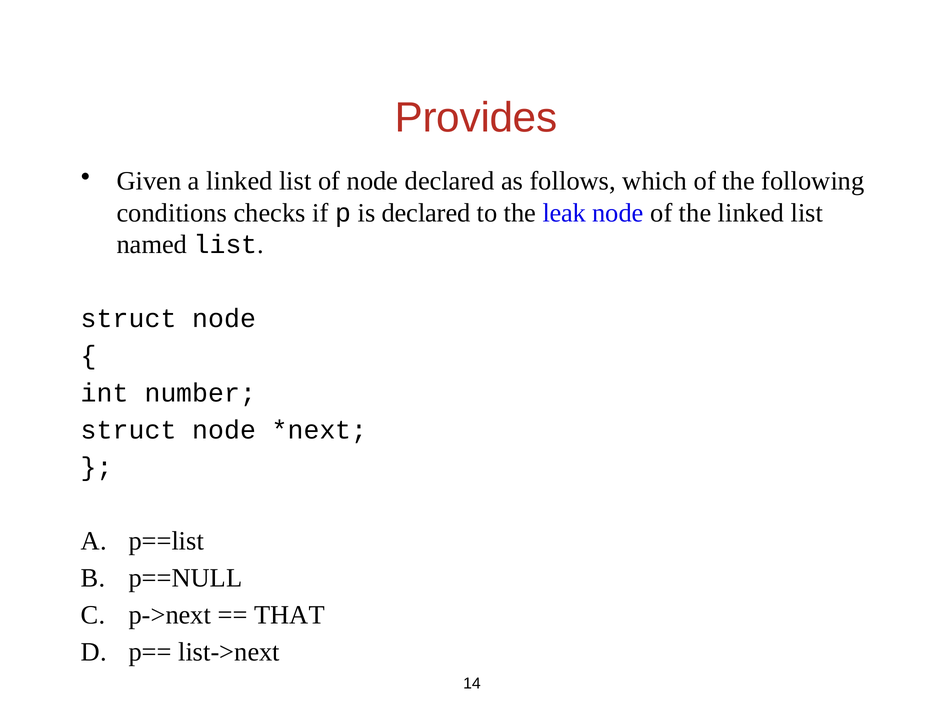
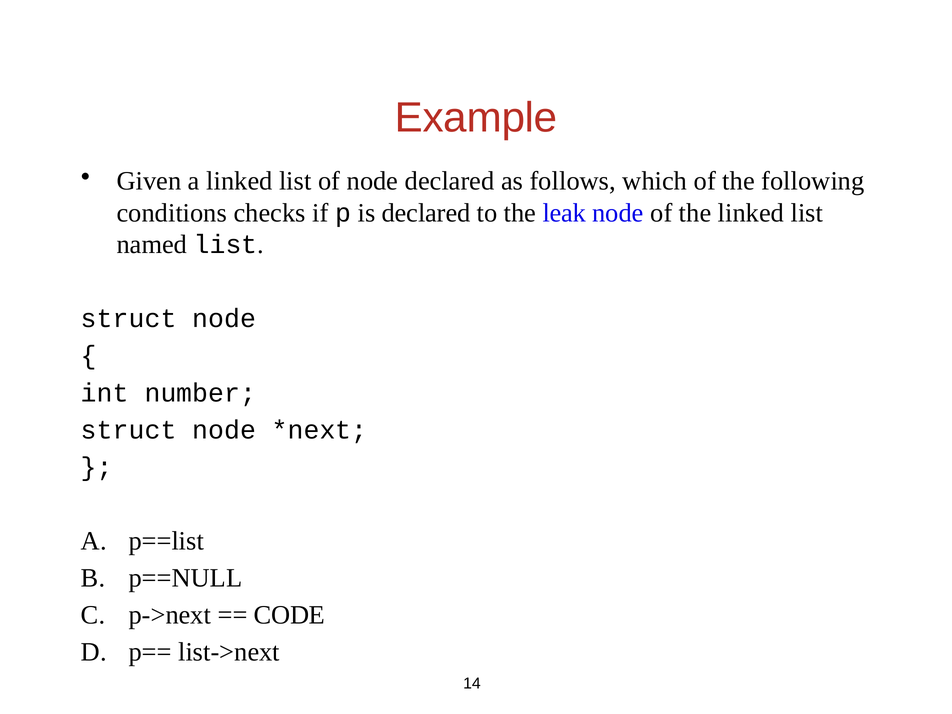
Provides: Provides -> Example
THAT: THAT -> CODE
